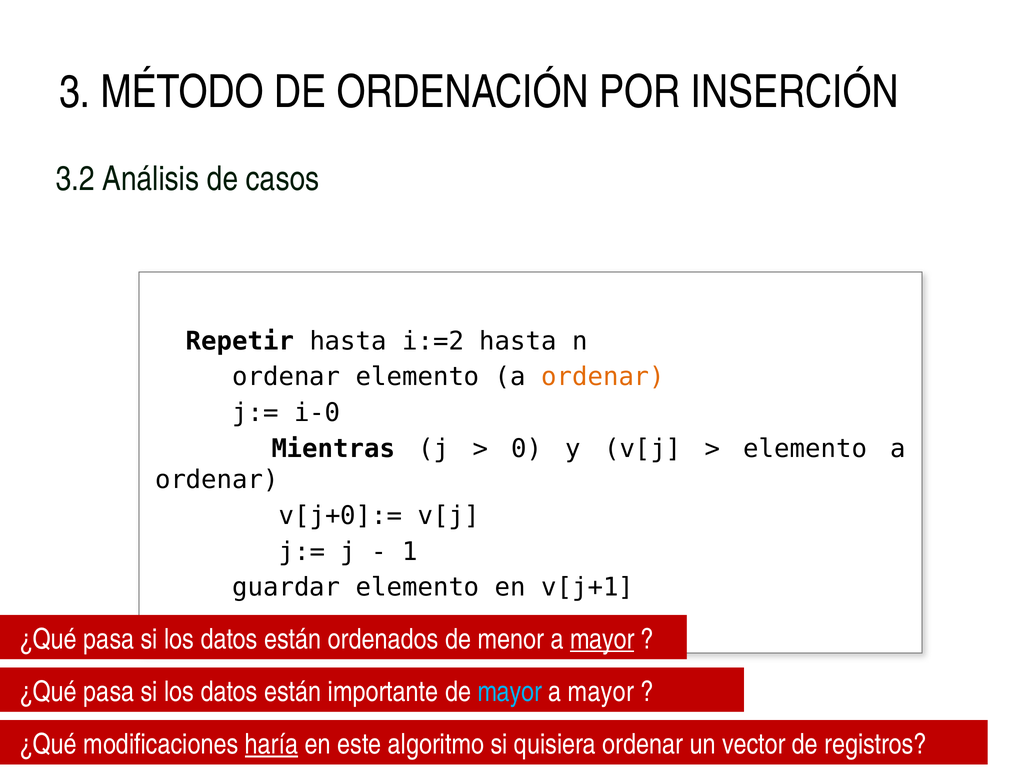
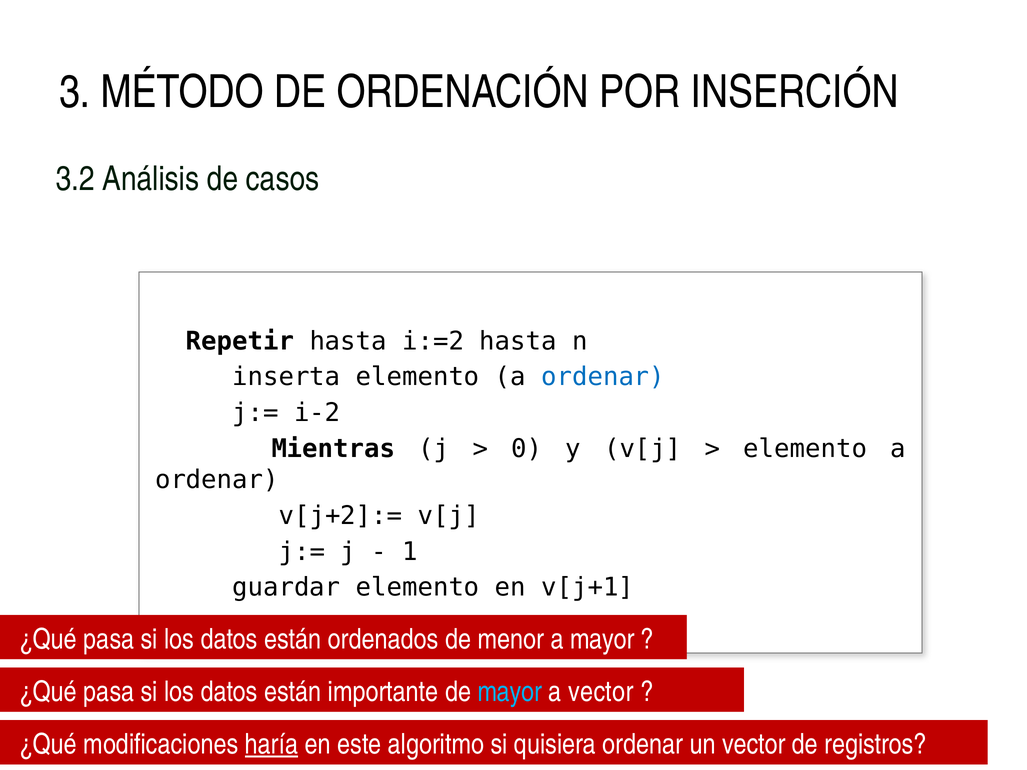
ordenar at (286, 377): ordenar -> inserta
ordenar at (603, 377) colour: orange -> blue
i-0: i-0 -> i-2
v[j+0]:=: v[j+0]:= -> v[j+2]:=
mayor at (602, 639) underline: present -> none
mayor at (601, 692): mayor -> vector
